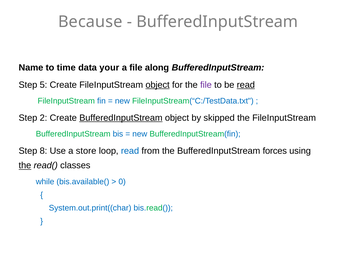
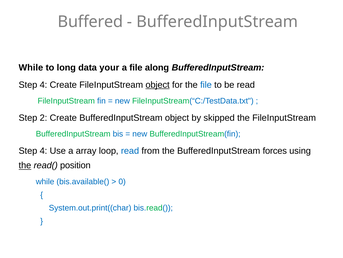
Because: Because -> Buffered
Name at (31, 67): Name -> While
time: time -> long
5 at (43, 85): 5 -> 4
file at (206, 85) colour: purple -> blue
read at (246, 85) underline: present -> none
BufferedInputStream at (121, 117) underline: present -> none
8 at (43, 150): 8 -> 4
store: store -> array
classes: classes -> position
